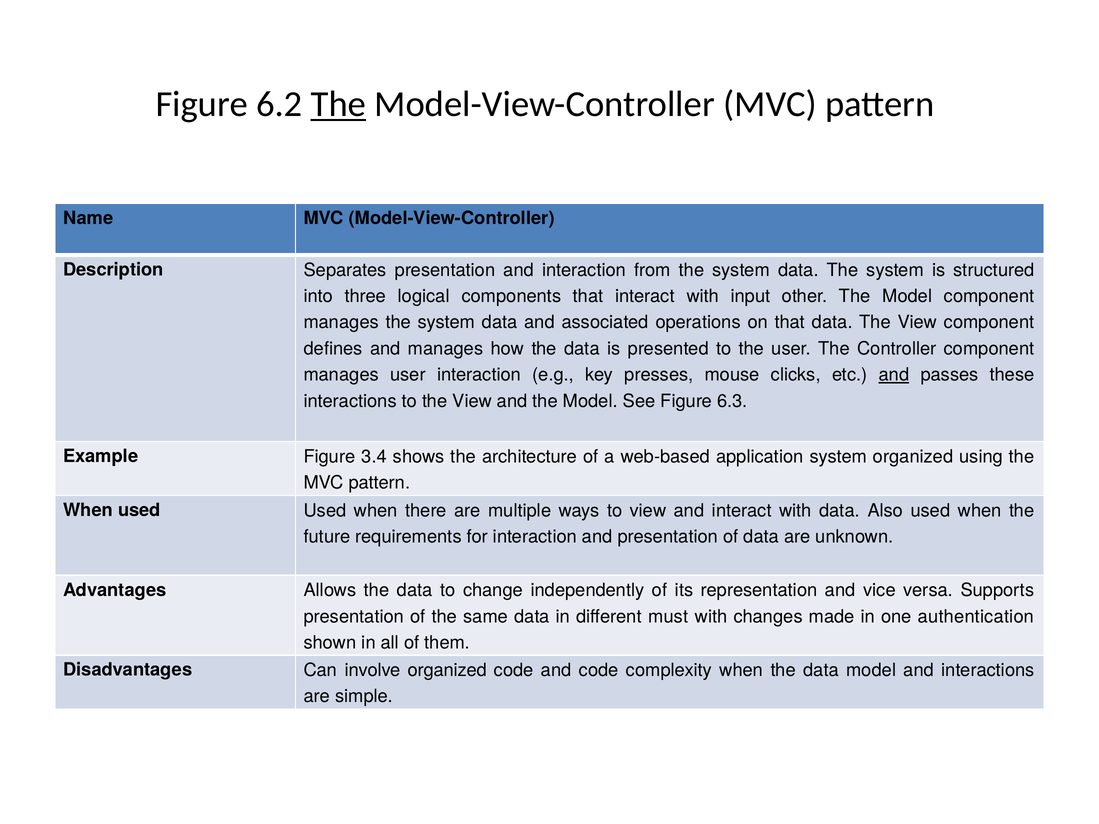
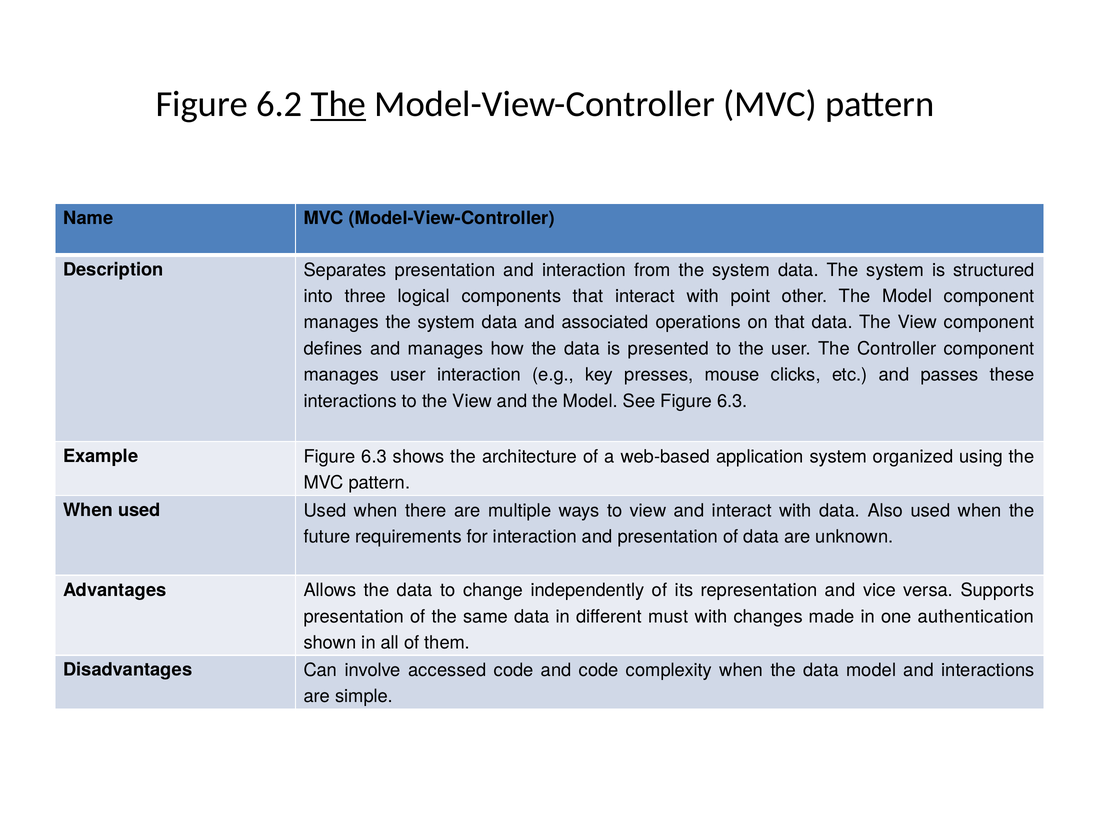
input: input -> point
and at (894, 375) underline: present -> none
Example Figure 3.4: 3.4 -> 6.3
involve organized: organized -> accessed
